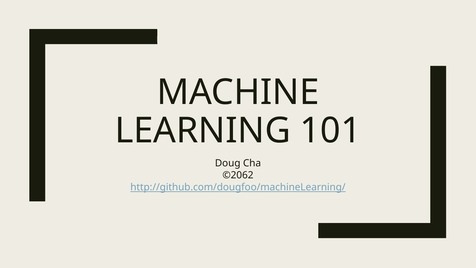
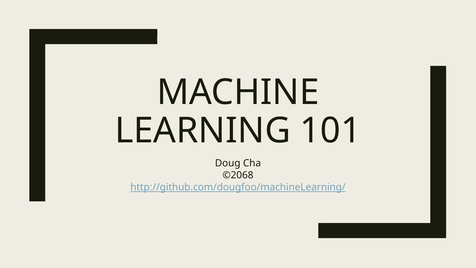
©2062: ©2062 -> ©2068
